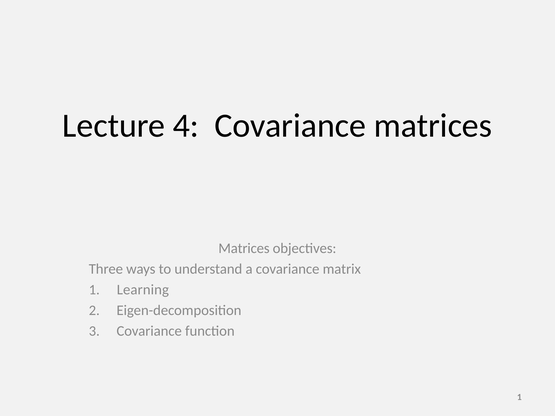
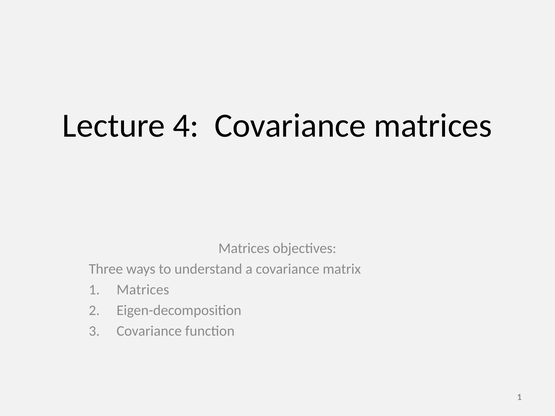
1 Learning: Learning -> Matrices
